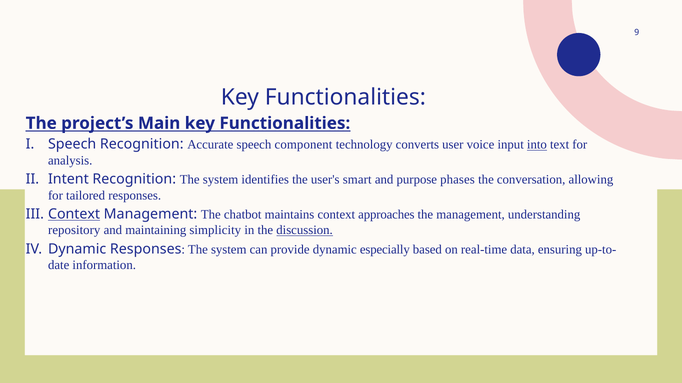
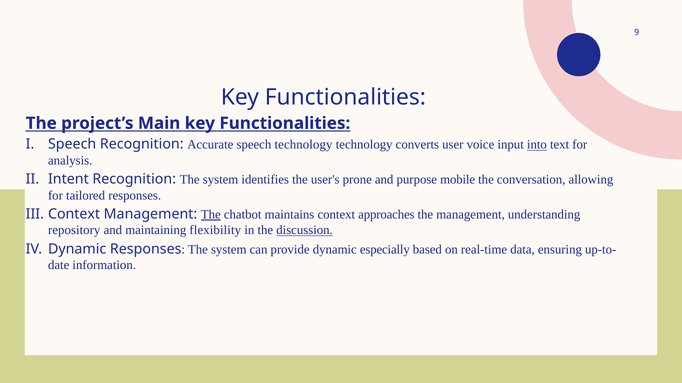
speech component: component -> technology
smart: smart -> prone
phases: phases -> mobile
Context at (74, 215) underline: present -> none
The at (211, 215) underline: none -> present
simplicity: simplicity -> flexibility
